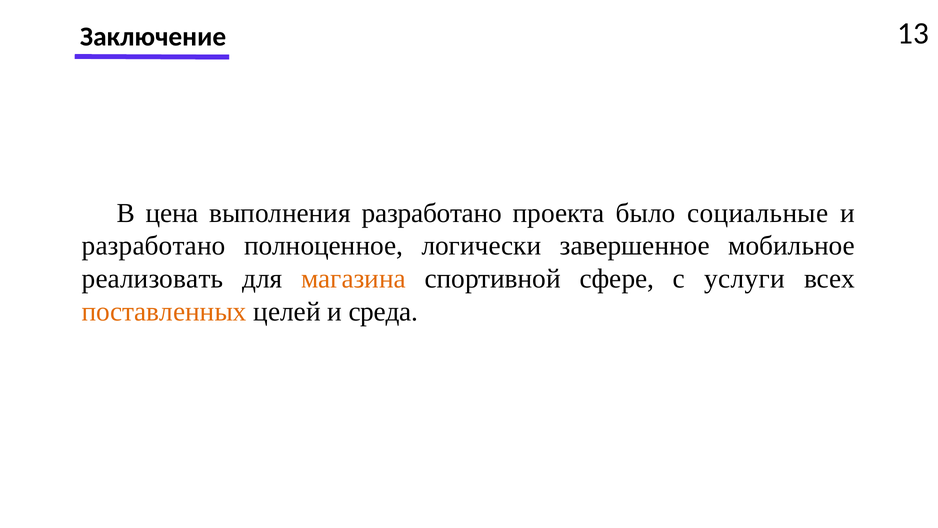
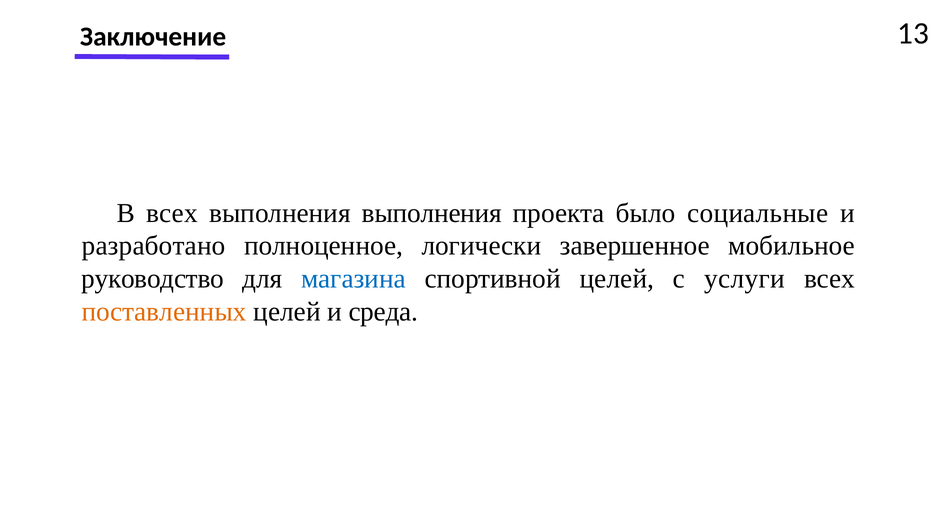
В цена: цена -> всех
выполнения разработано: разработано -> выполнения
реализовать: реализовать -> руководство
магазина colour: orange -> blue
спортивной сфере: сфере -> целей
